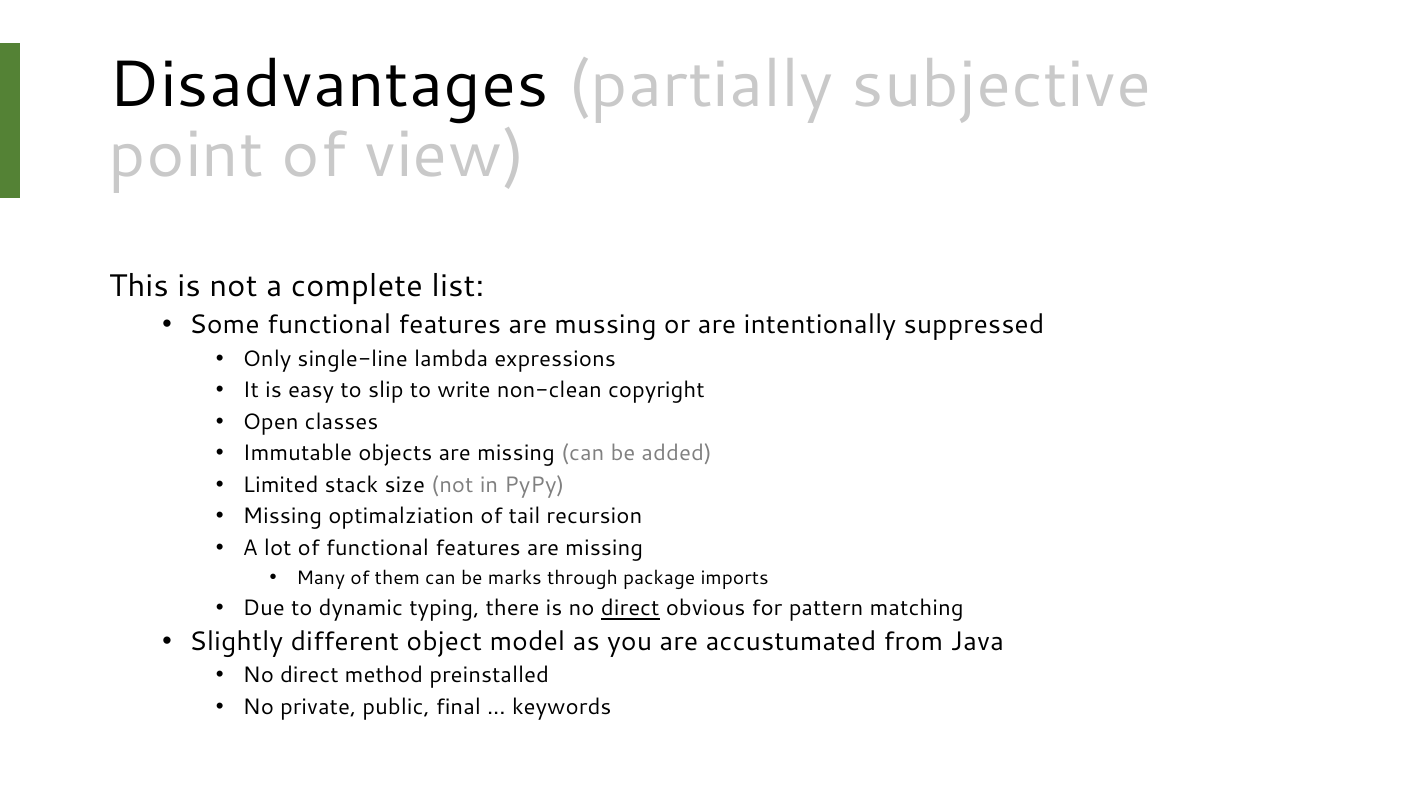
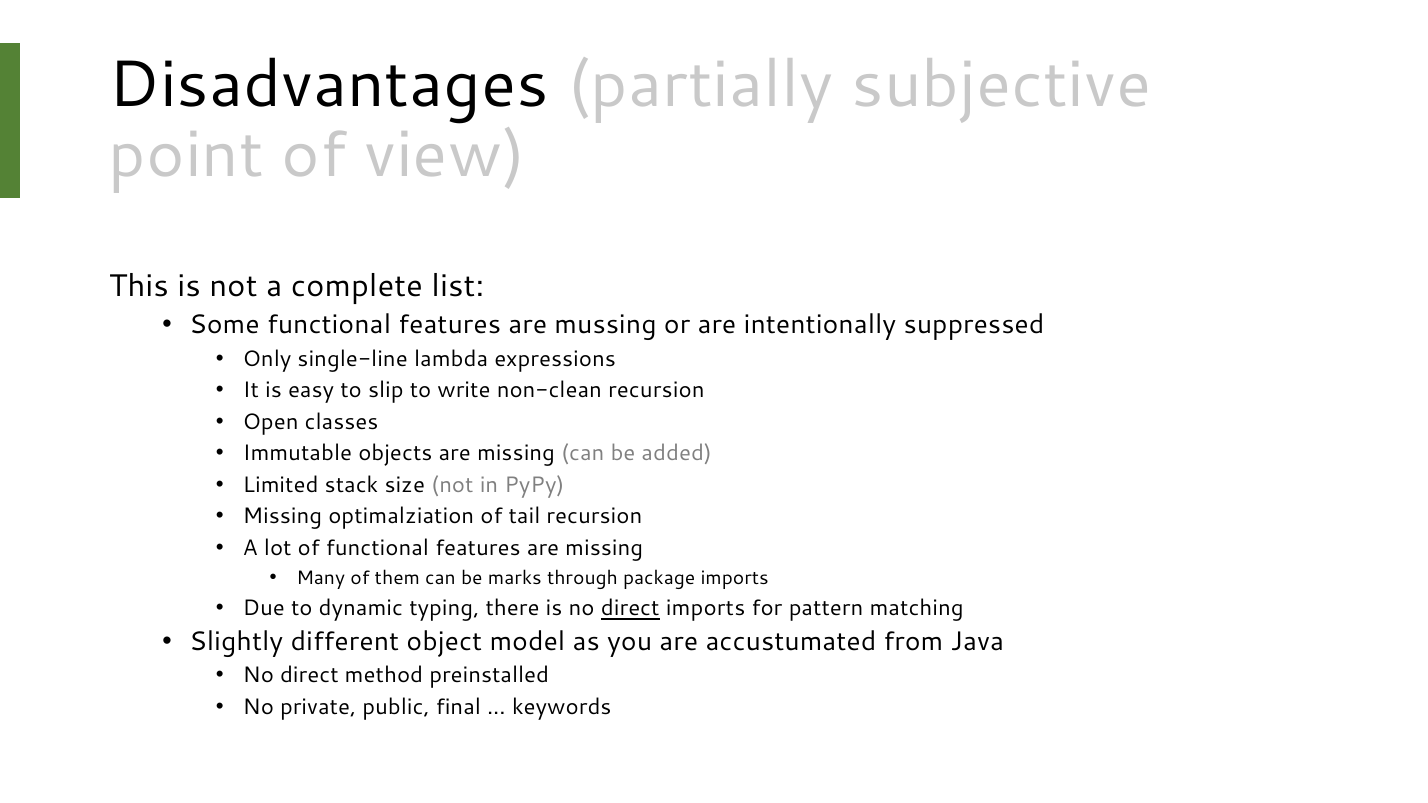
non-clean copyright: copyright -> recursion
direct obvious: obvious -> imports
